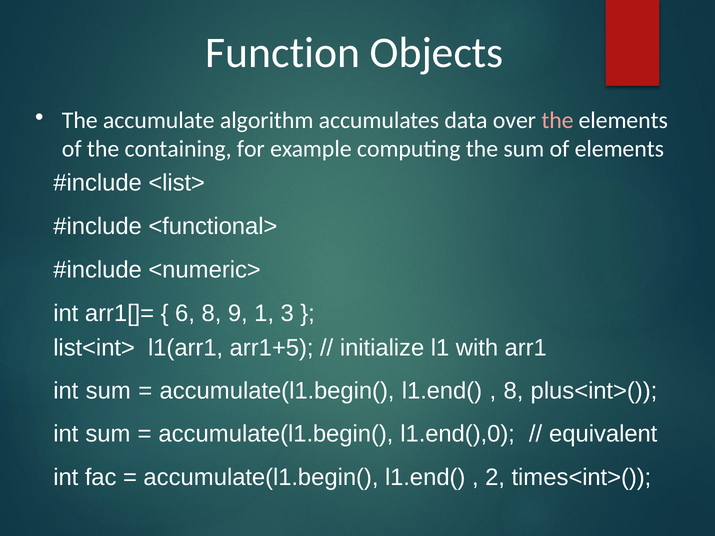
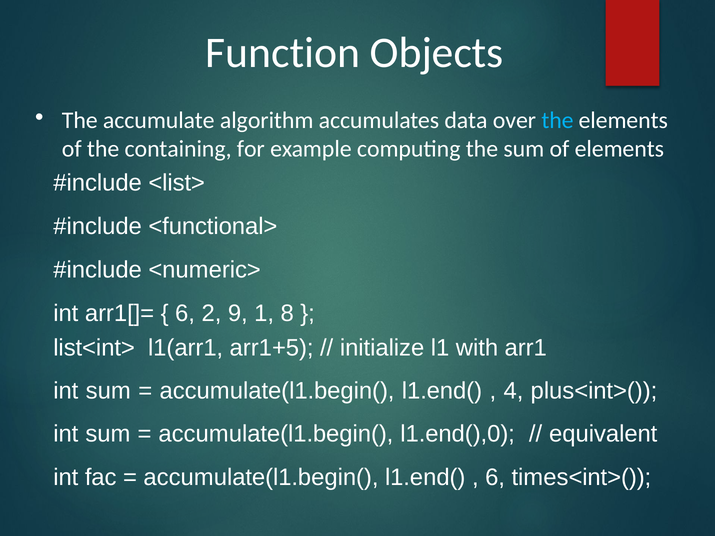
the at (557, 120) colour: pink -> light blue
6 8: 8 -> 2
3: 3 -> 8
8 at (513, 391): 8 -> 4
2 at (495, 477): 2 -> 6
